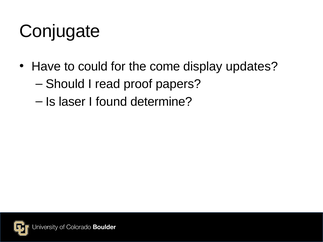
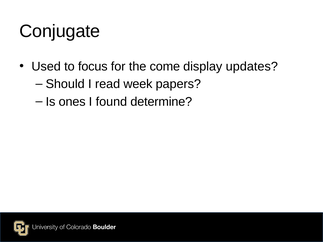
Have: Have -> Used
could: could -> focus
proof: proof -> week
laser: laser -> ones
